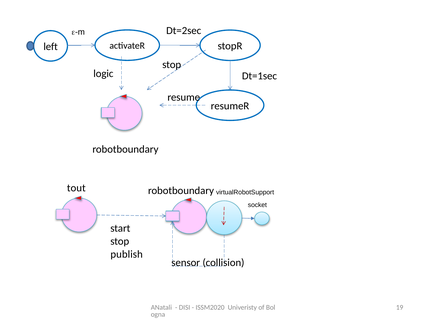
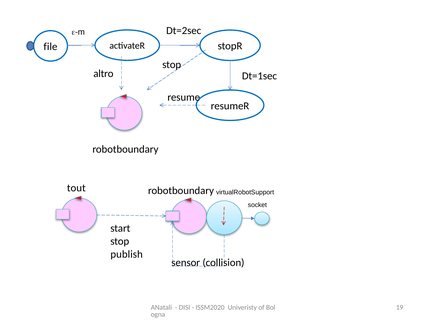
left: left -> file
logic: logic -> altro
